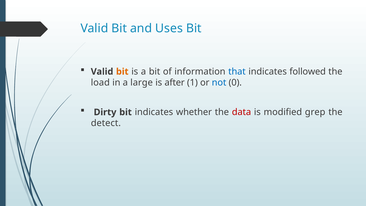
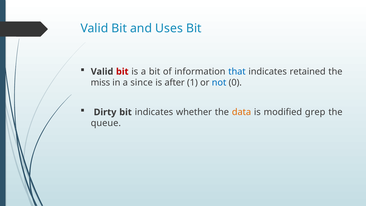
bit at (122, 72) colour: orange -> red
followed: followed -> retained
load: load -> miss
large: large -> since
data colour: red -> orange
detect: detect -> queue
